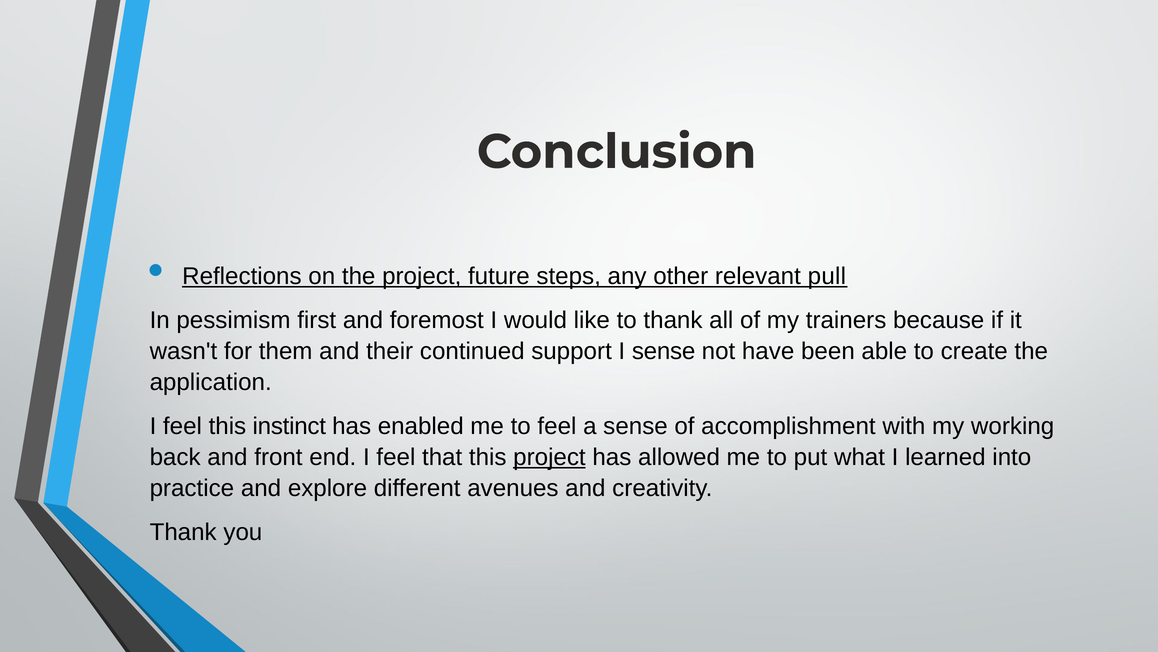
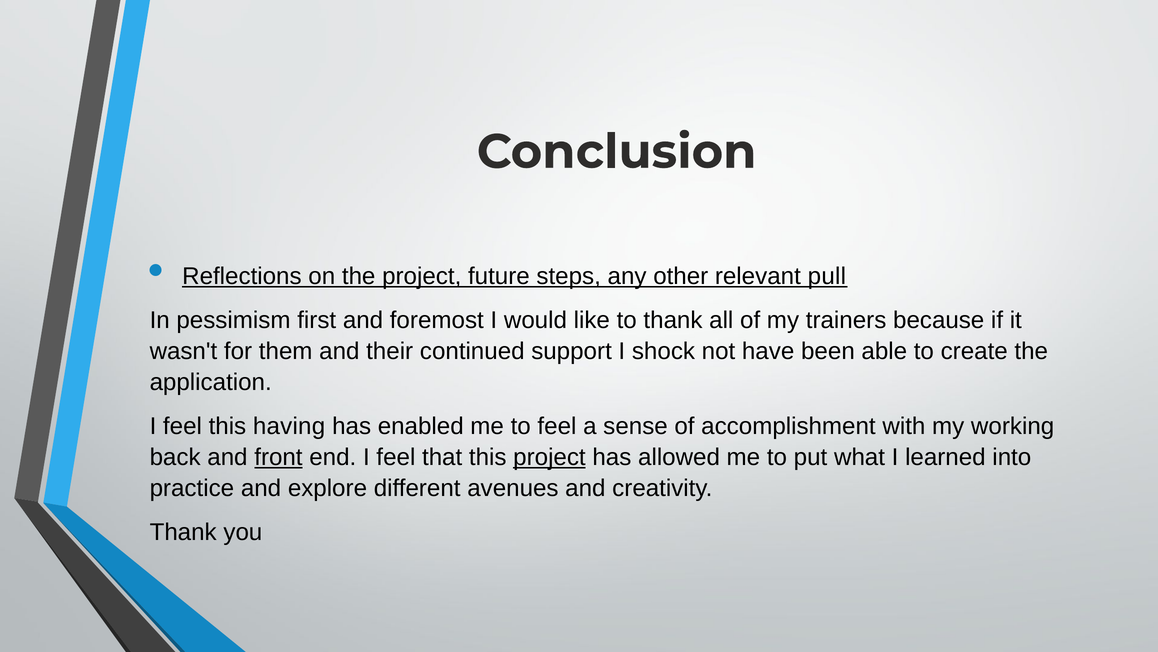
I sense: sense -> shock
instinct: instinct -> having
front underline: none -> present
